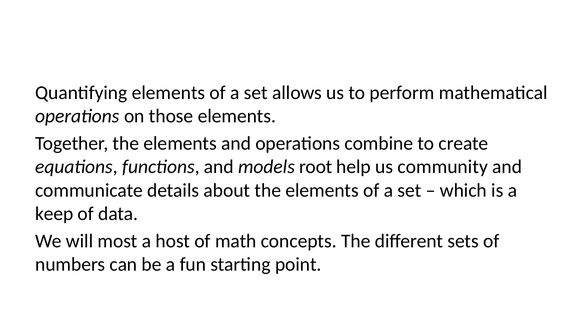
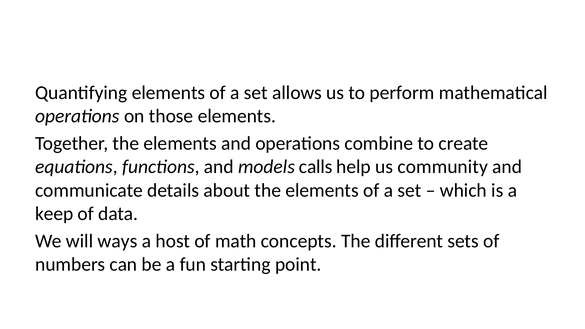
root: root -> calls
most: most -> ways
